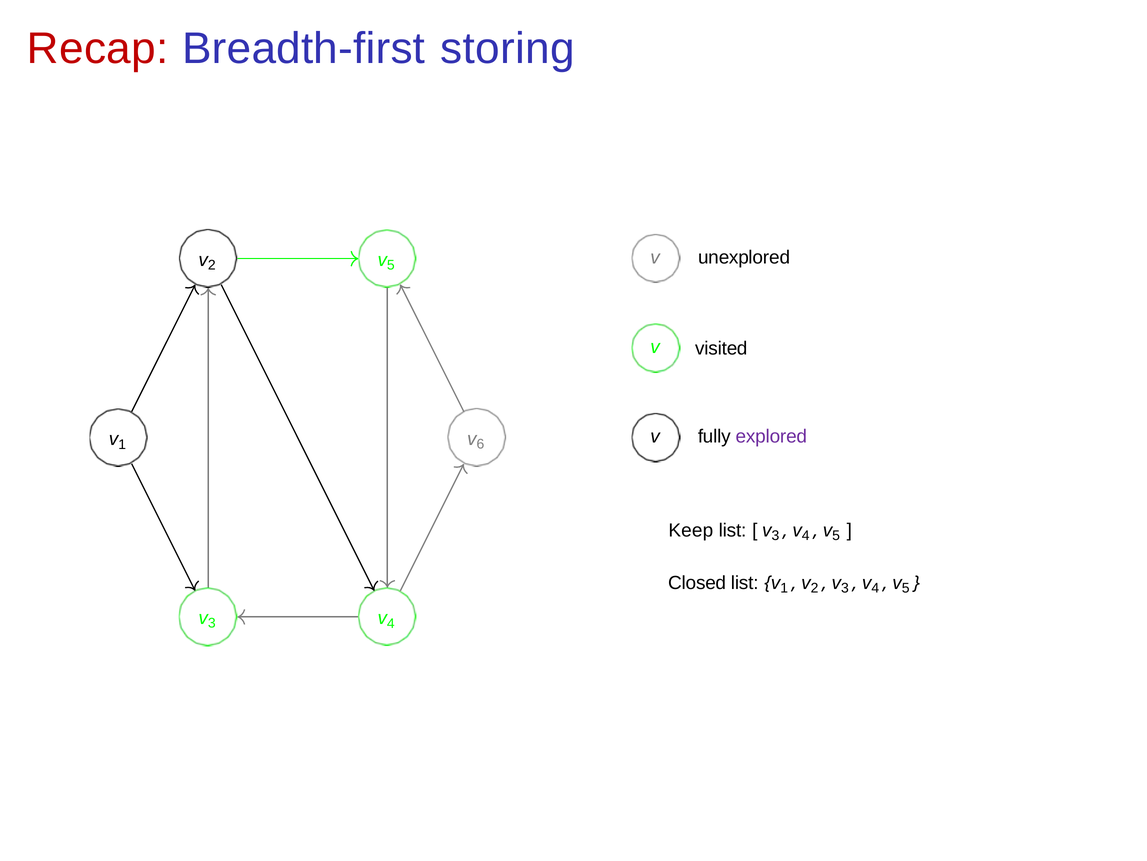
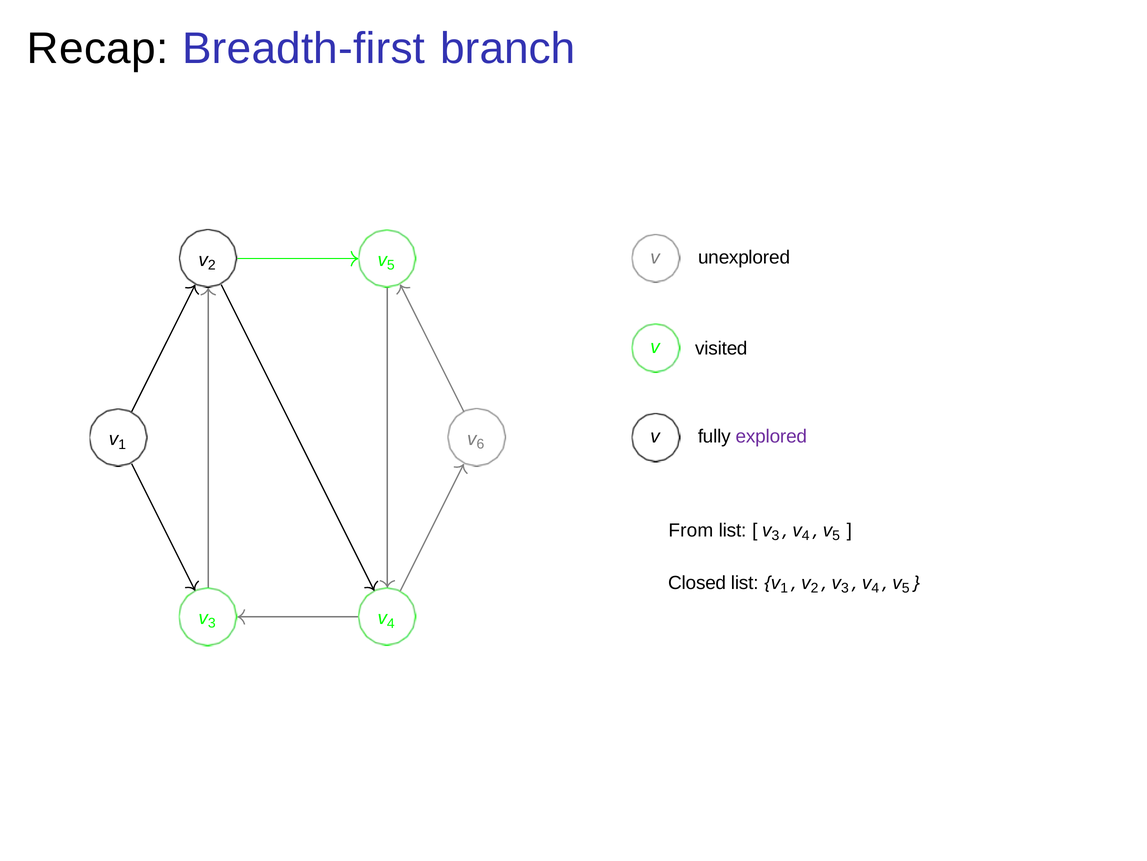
Recap colour: red -> black
storing: storing -> branch
Keep: Keep -> From
